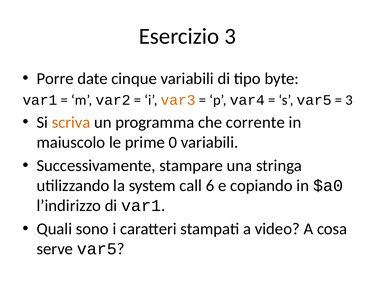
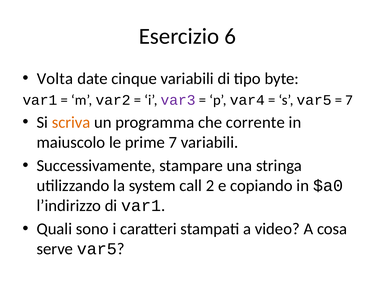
Esercizio 3: 3 -> 6
Porre: Porre -> Volta
var3 colour: orange -> purple
3 at (349, 100): 3 -> 7
prime 0: 0 -> 7
6: 6 -> 2
